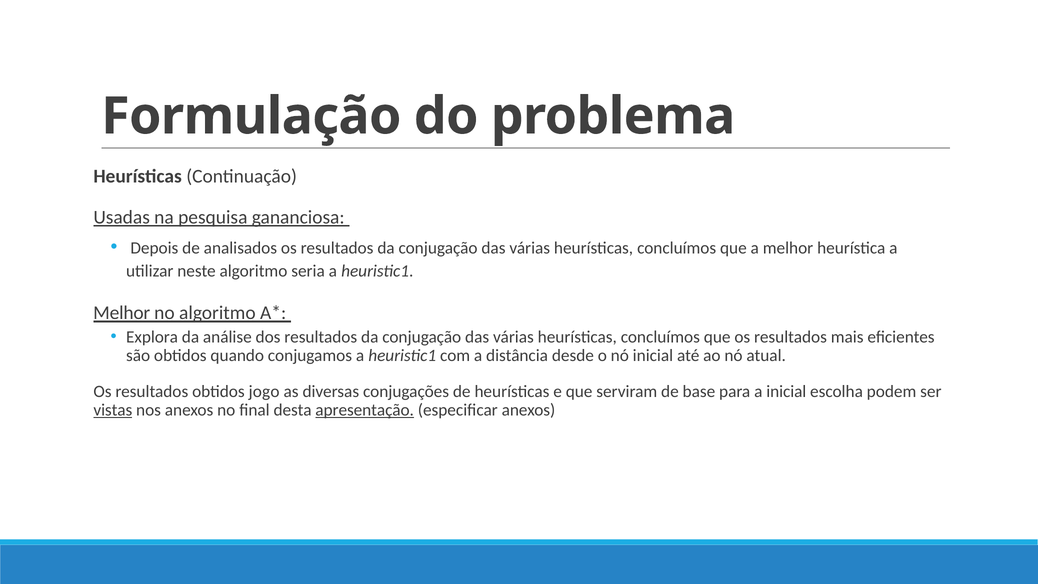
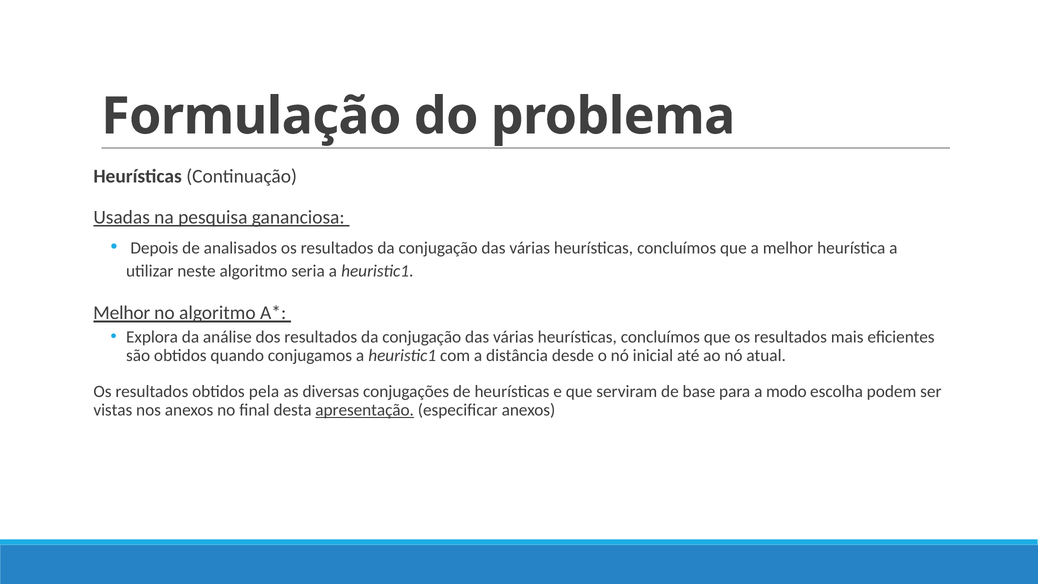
jogo: jogo -> pela
a inicial: inicial -> modo
vistas underline: present -> none
